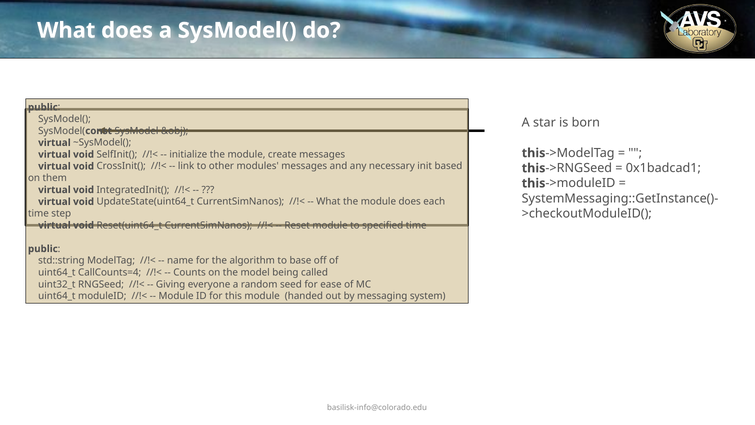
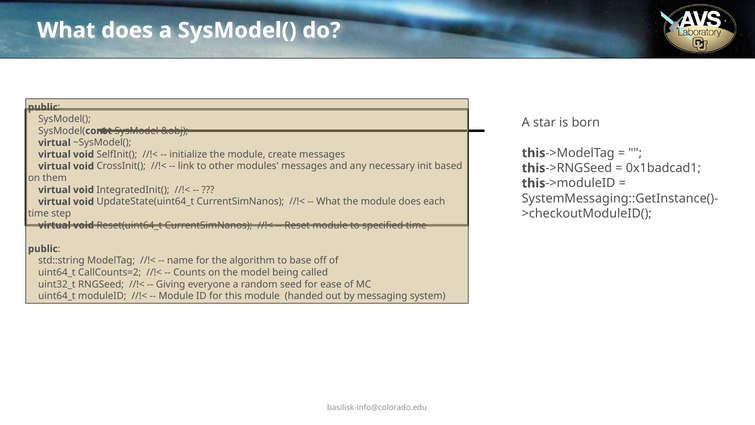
CallCounts=4: CallCounts=4 -> CallCounts=2
